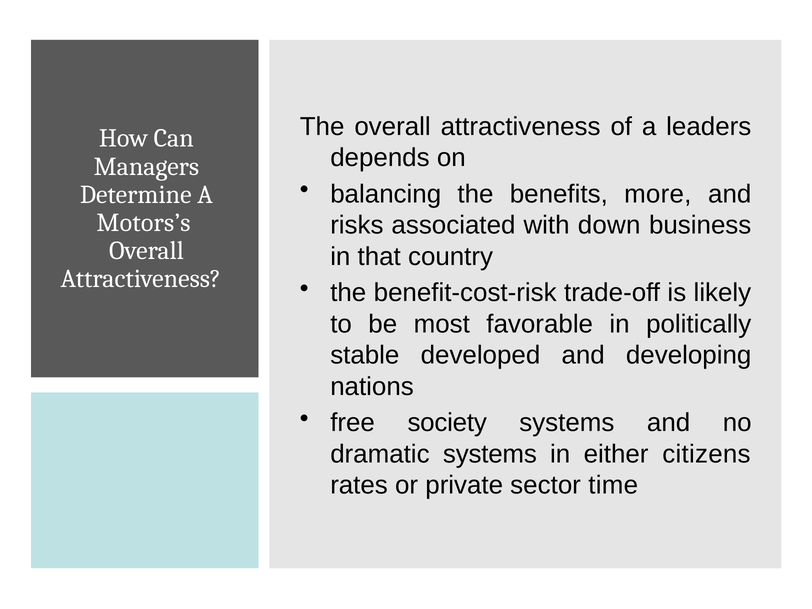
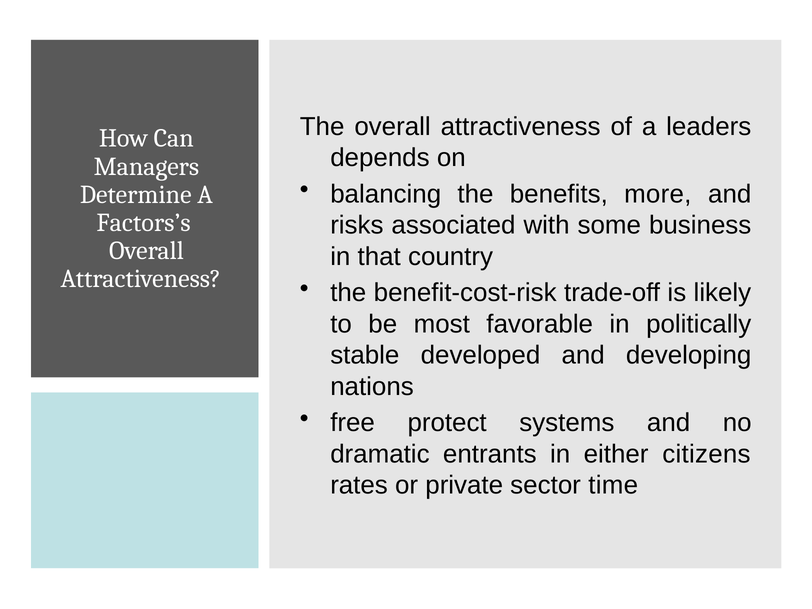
Motors’s: Motors’s -> Factors’s
down: down -> some
society: society -> protect
dramatic systems: systems -> entrants
